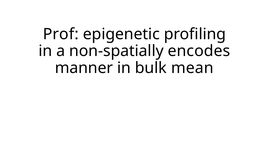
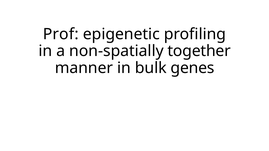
encodes: encodes -> together
mean: mean -> genes
